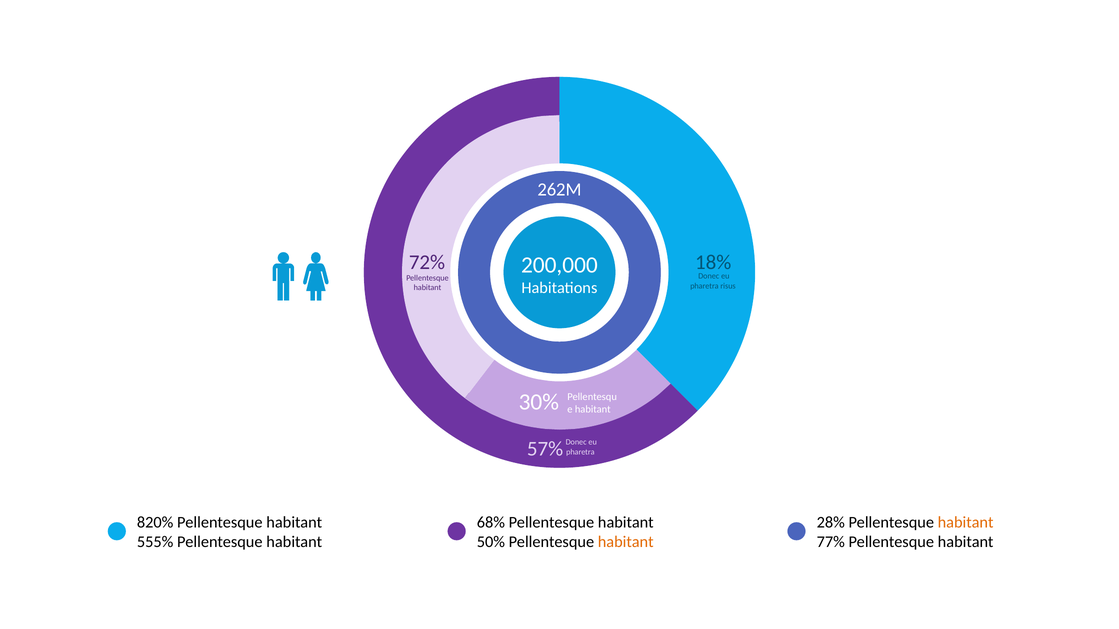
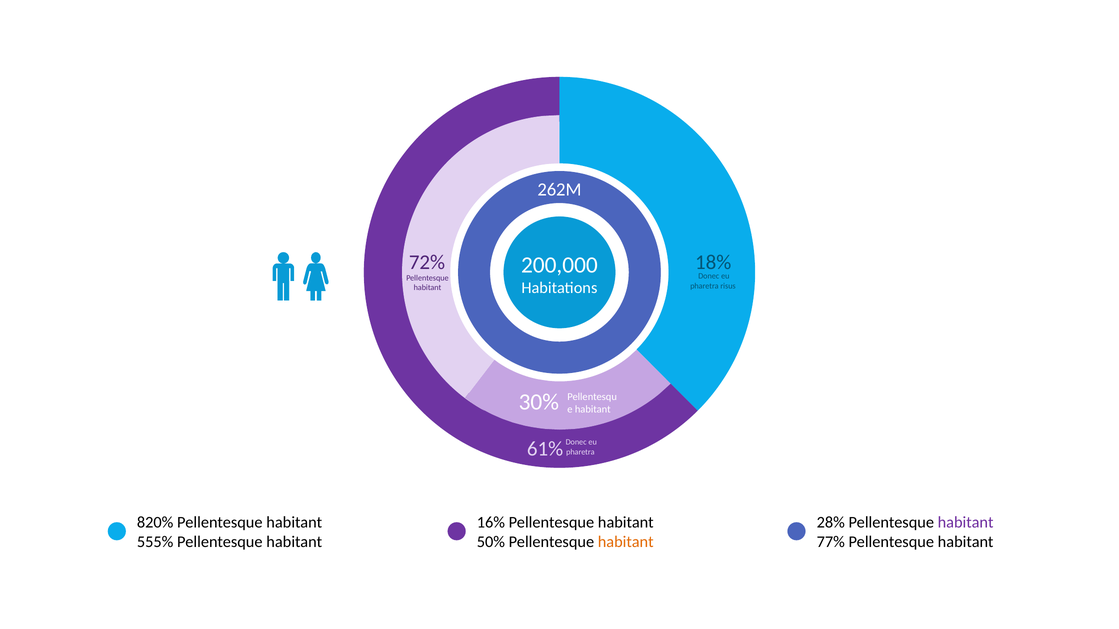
57%: 57% -> 61%
68%: 68% -> 16%
habitant at (966, 523) colour: orange -> purple
